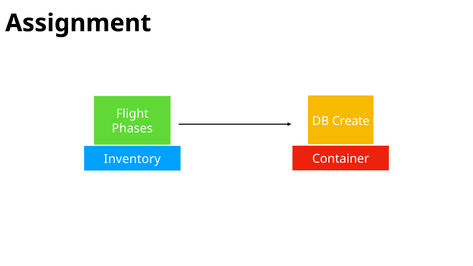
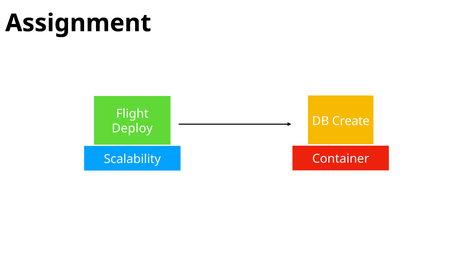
Phases: Phases -> Deploy
Inventory: Inventory -> Scalability
